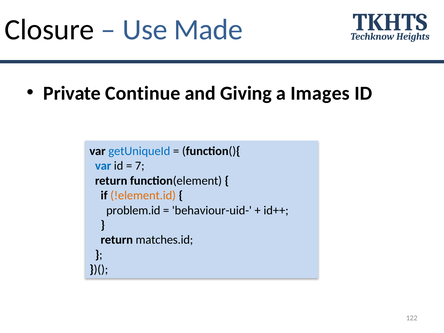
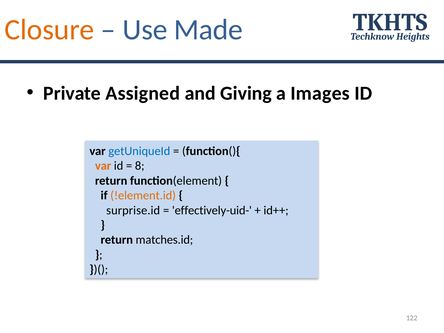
Closure colour: black -> orange
Continue: Continue -> Assigned
var at (103, 166) colour: blue -> orange
7: 7 -> 8
problem.id: problem.id -> surprise.id
behaviour-uid-: behaviour-uid- -> effectively-uid-
